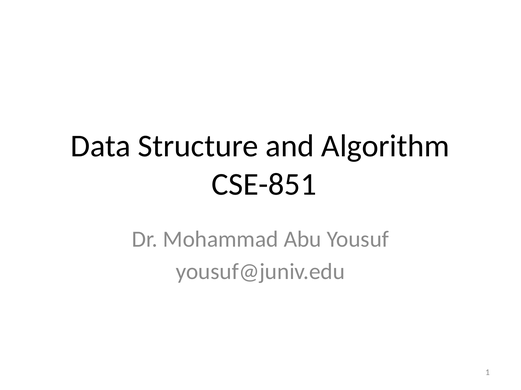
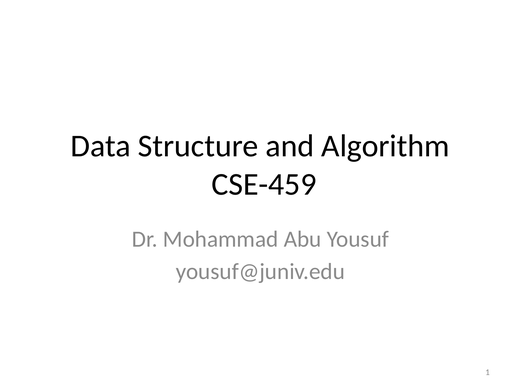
CSE-851: CSE-851 -> CSE-459
